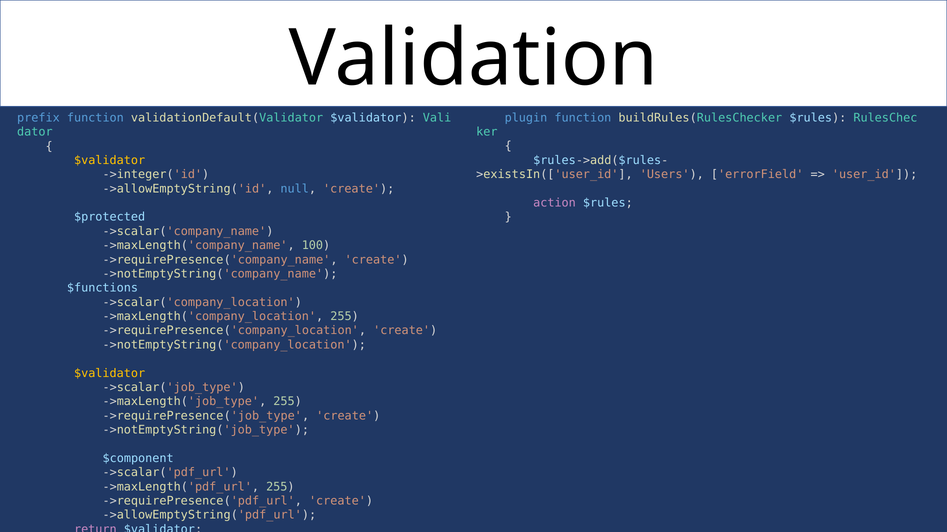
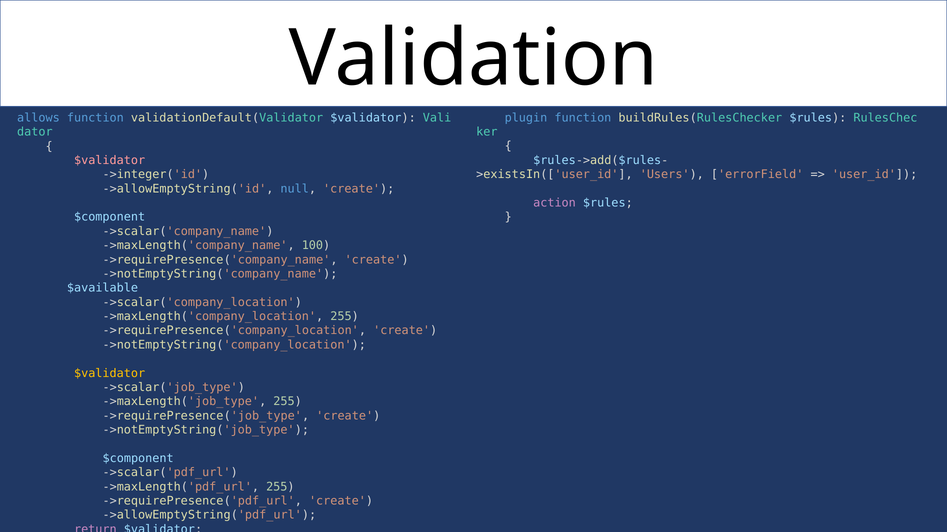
prefix: prefix -> allows
$validator at (110, 161) colour: yellow -> pink
$protected at (110, 217): $protected -> $component
$functions: $functions -> $available
